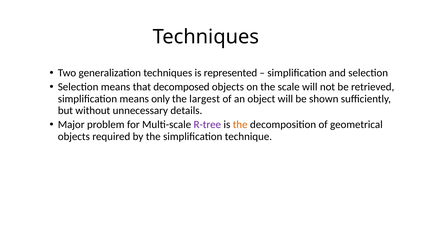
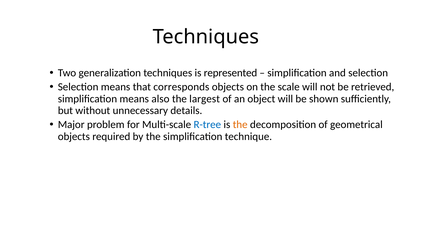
decomposed: decomposed -> corresponds
only: only -> also
R-tree colour: purple -> blue
